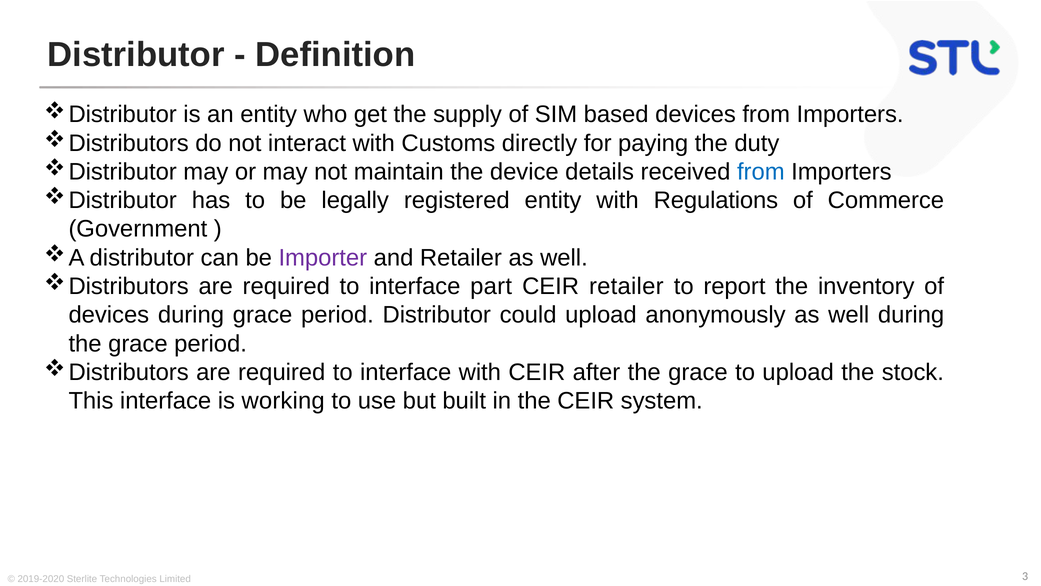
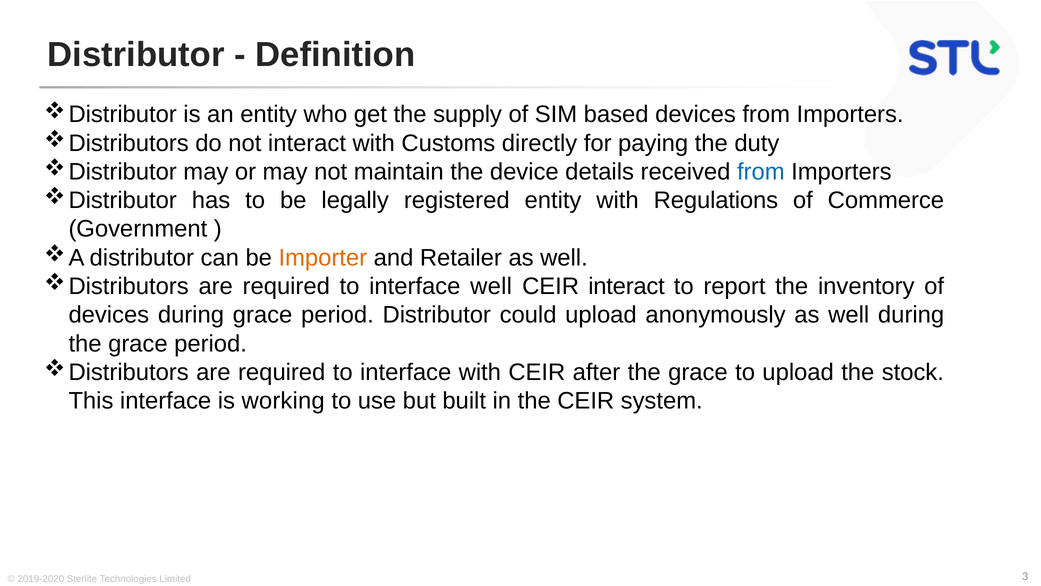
Importer colour: purple -> orange
interface part: part -> well
CEIR retailer: retailer -> interact
